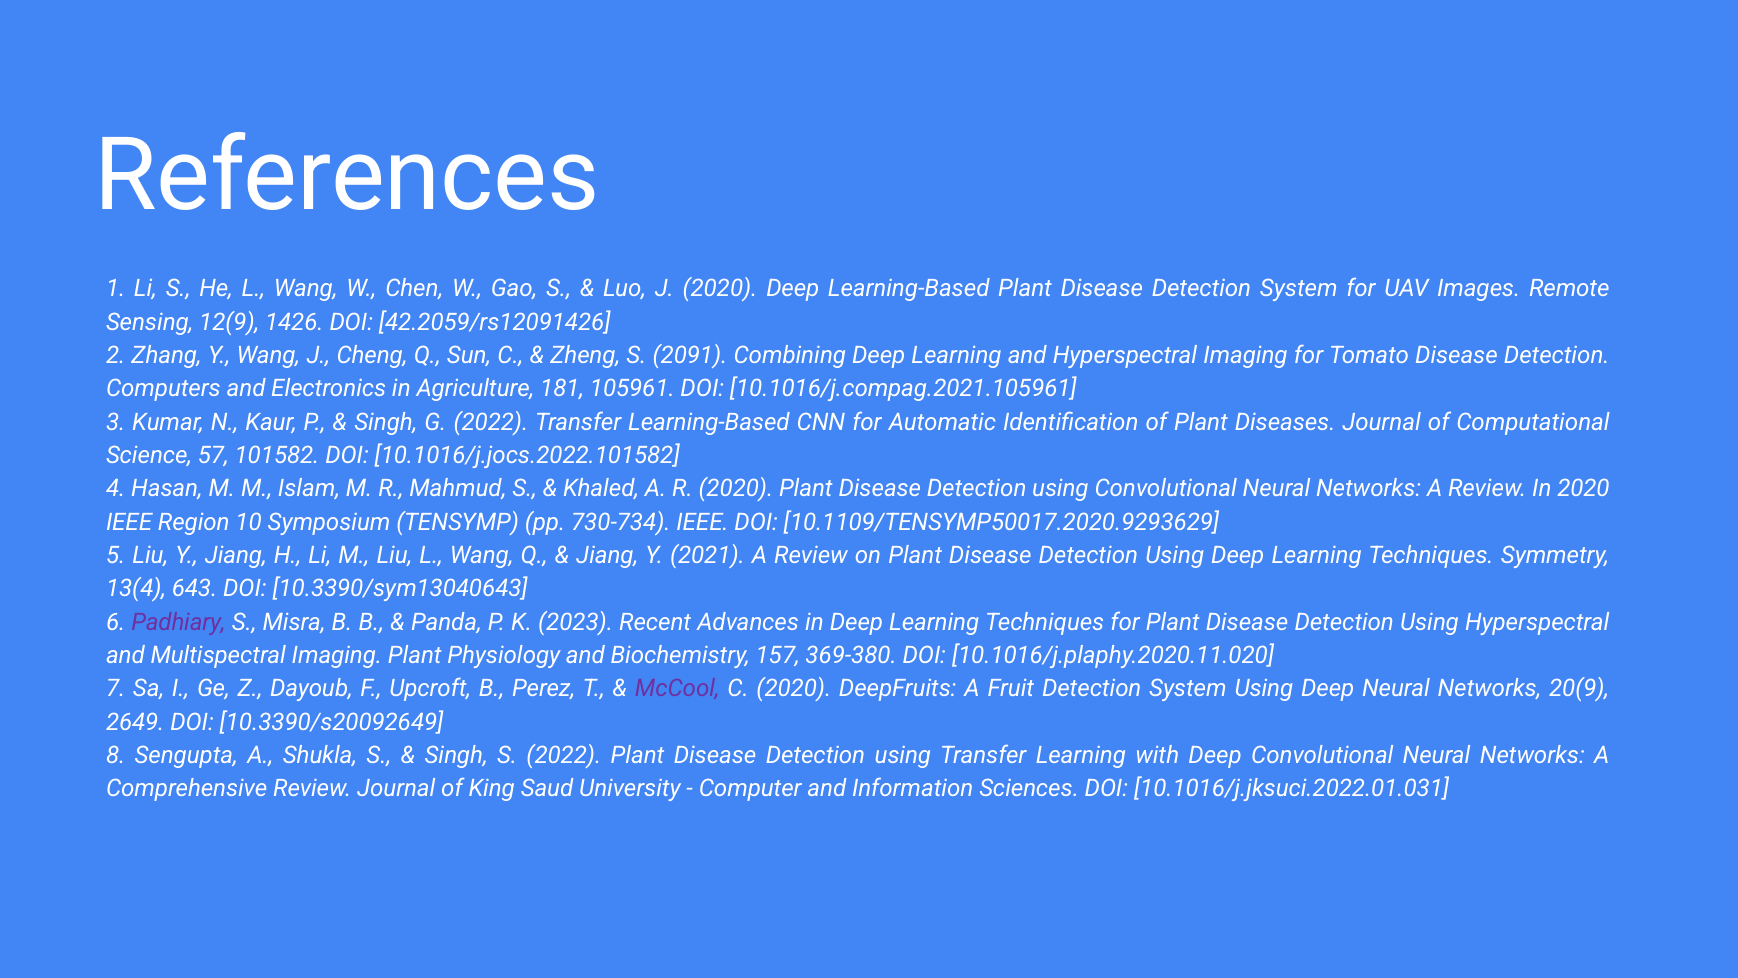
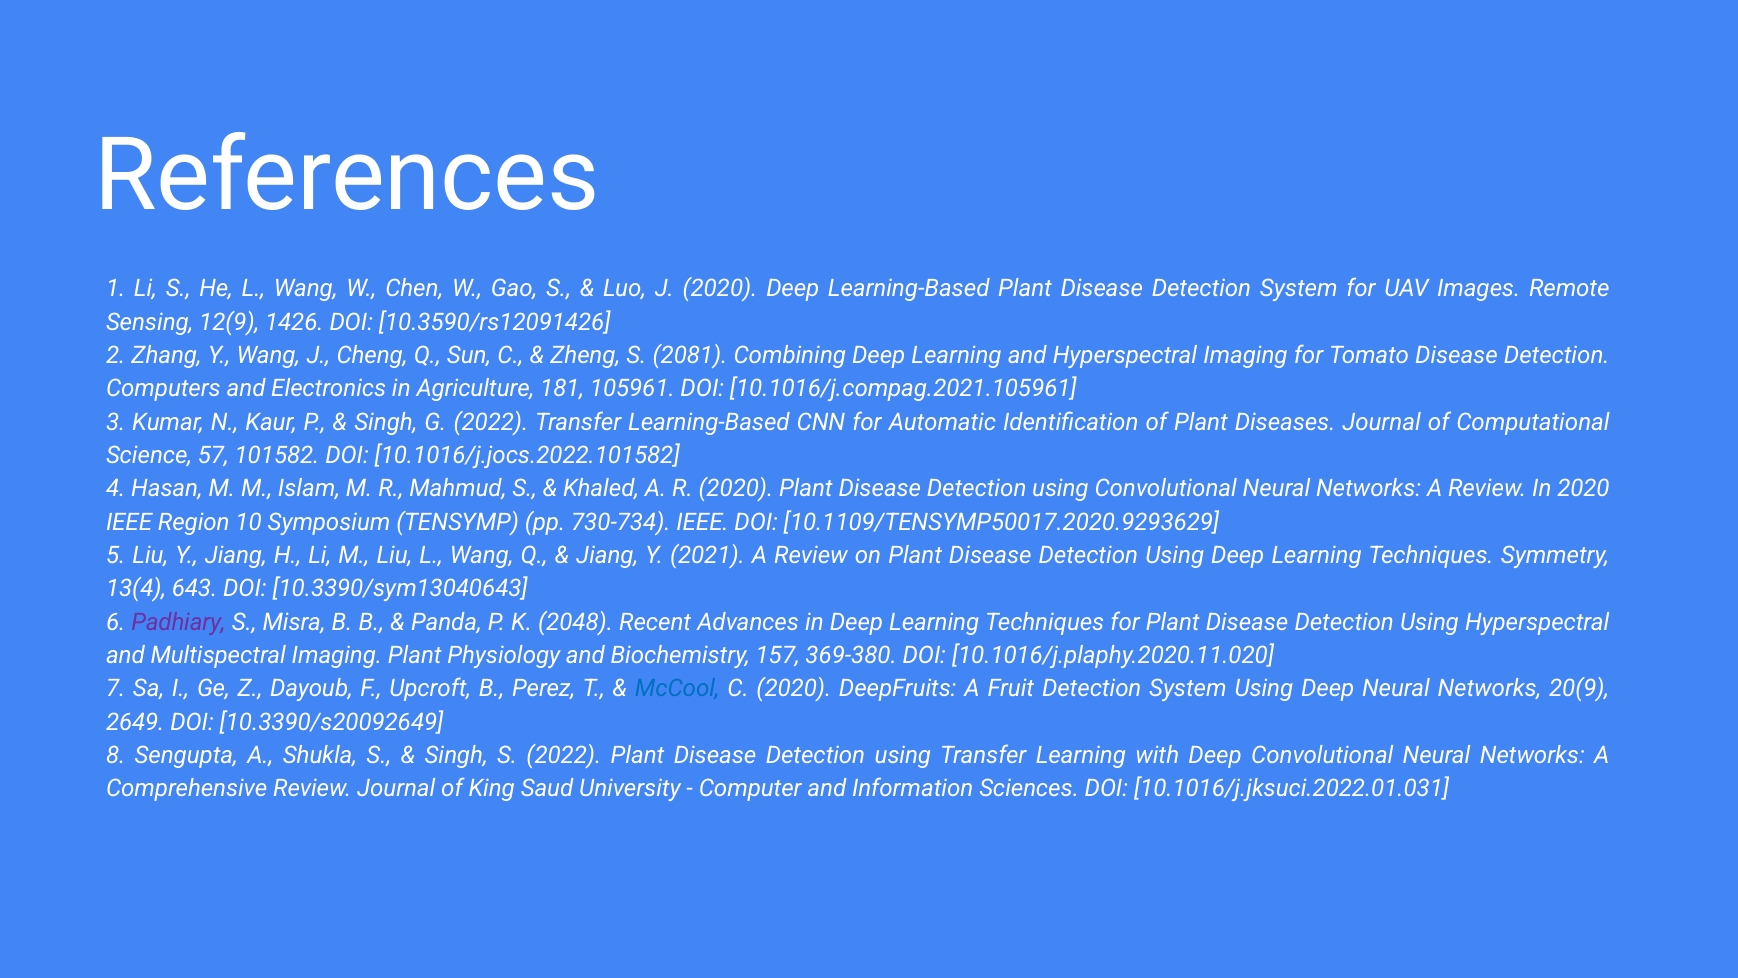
42.2059/rs12091426: 42.2059/rs12091426 -> 10.3590/rs12091426
2091: 2091 -> 2081
2023: 2023 -> 2048
McCool colour: purple -> blue
